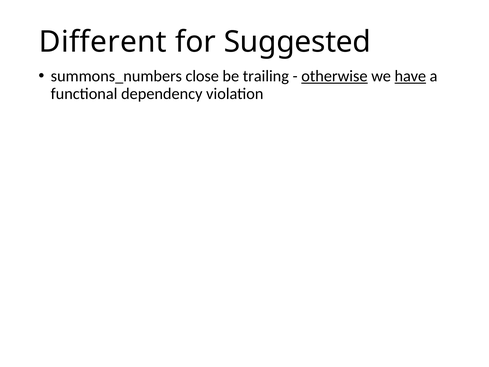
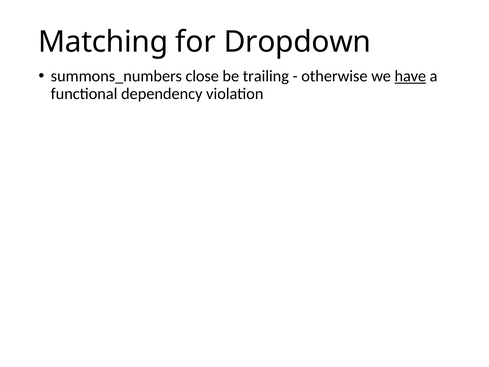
Different: Different -> Matching
Suggested: Suggested -> Dropdown
otherwise underline: present -> none
